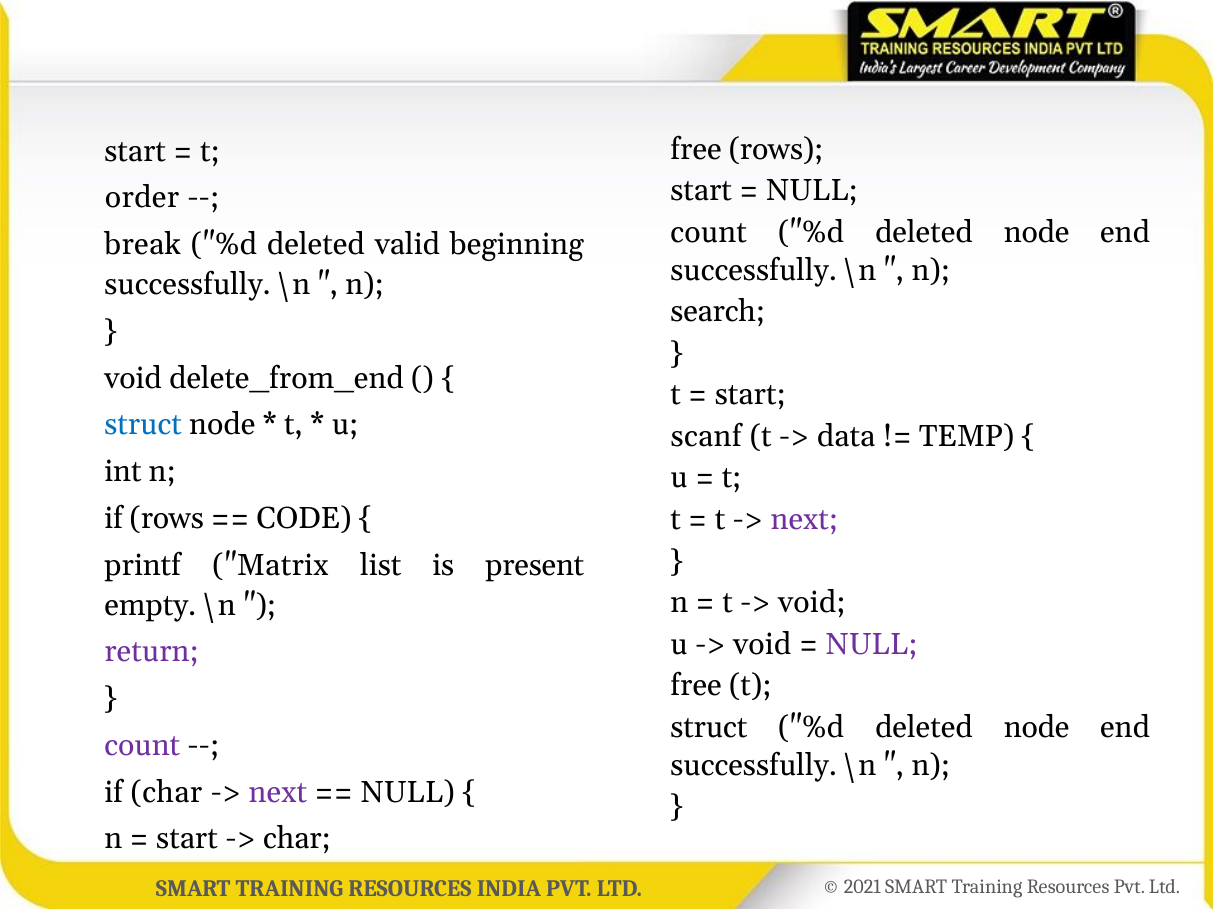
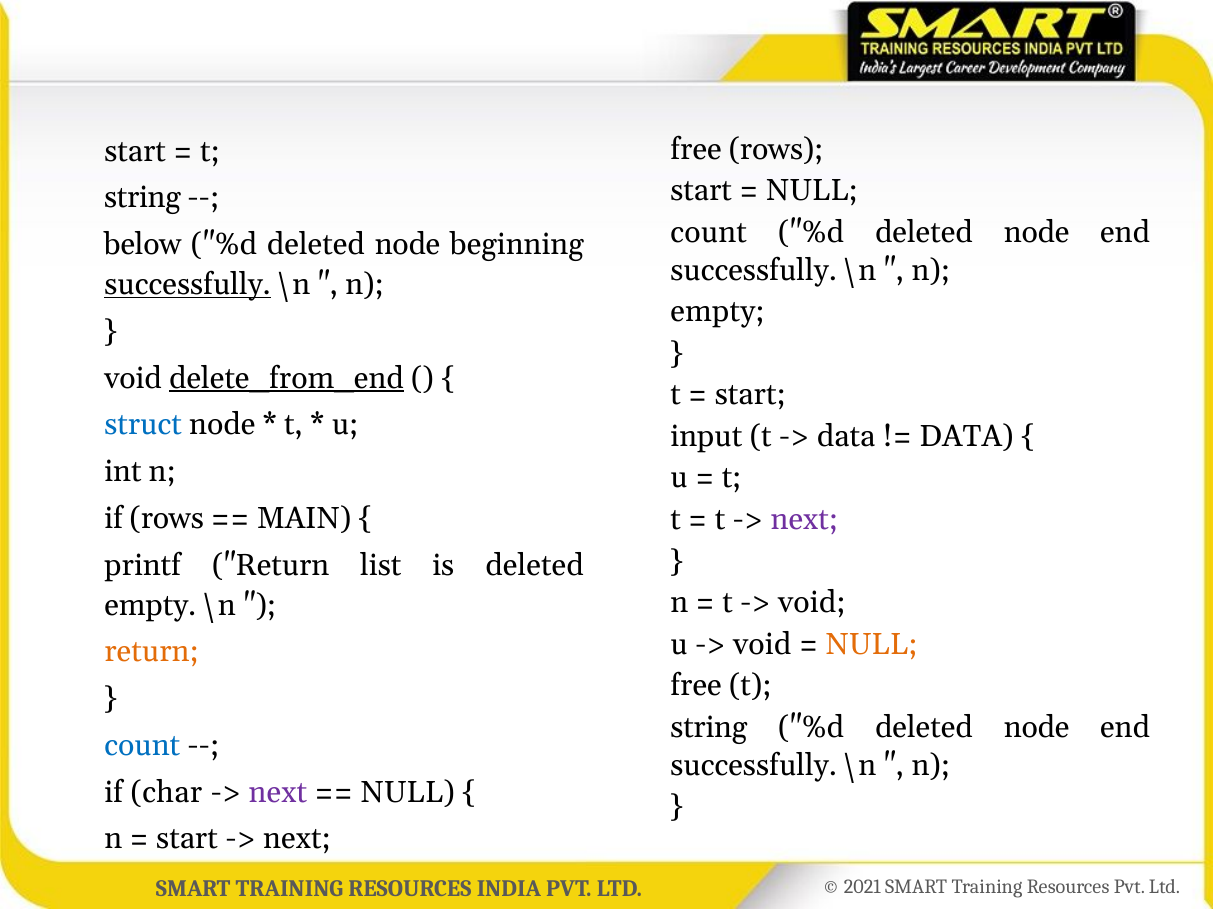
order at (142, 198): order -> string
break: break -> below
valid at (407, 245): valid -> node
successfully at (188, 285) underline: none -> present
search at (718, 312): search -> empty
delete_from_end underline: none -> present
scanf: scanf -> input
TEMP at (967, 437): TEMP -> DATA
CODE: CODE -> MAIN
printf Matrix: Matrix -> Return
is present: present -> deleted
NULL at (872, 645) colour: purple -> orange
return at (152, 652) colour: purple -> orange
struct at (709, 728): struct -> string
count at (142, 746) colour: purple -> blue
char at (297, 840): char -> next
